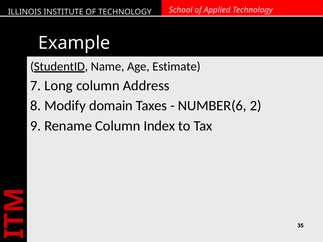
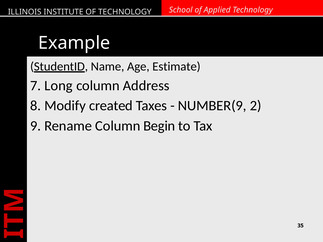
domain: domain -> created
NUMBER(6: NUMBER(6 -> NUMBER(9
Index: Index -> Begin
